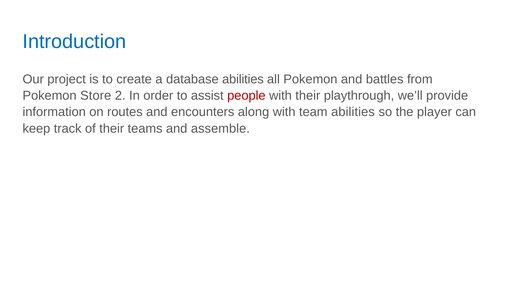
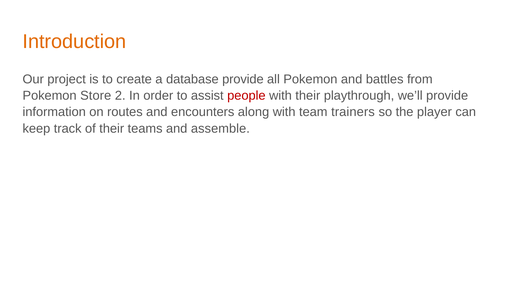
Introduction colour: blue -> orange
database abilities: abilities -> provide
team abilities: abilities -> trainers
